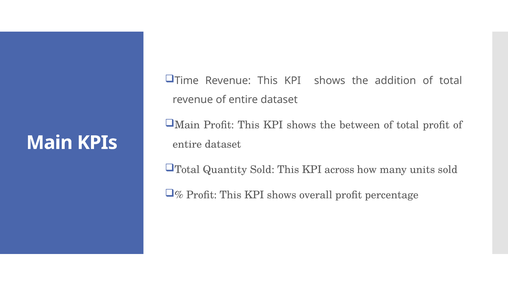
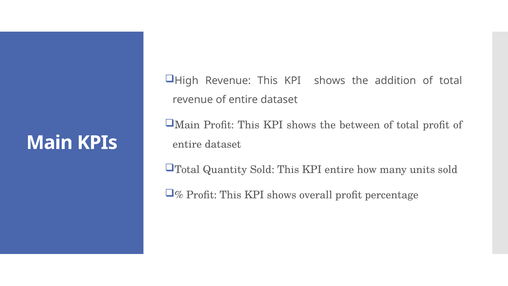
Time: Time -> High
KPI across: across -> entire
